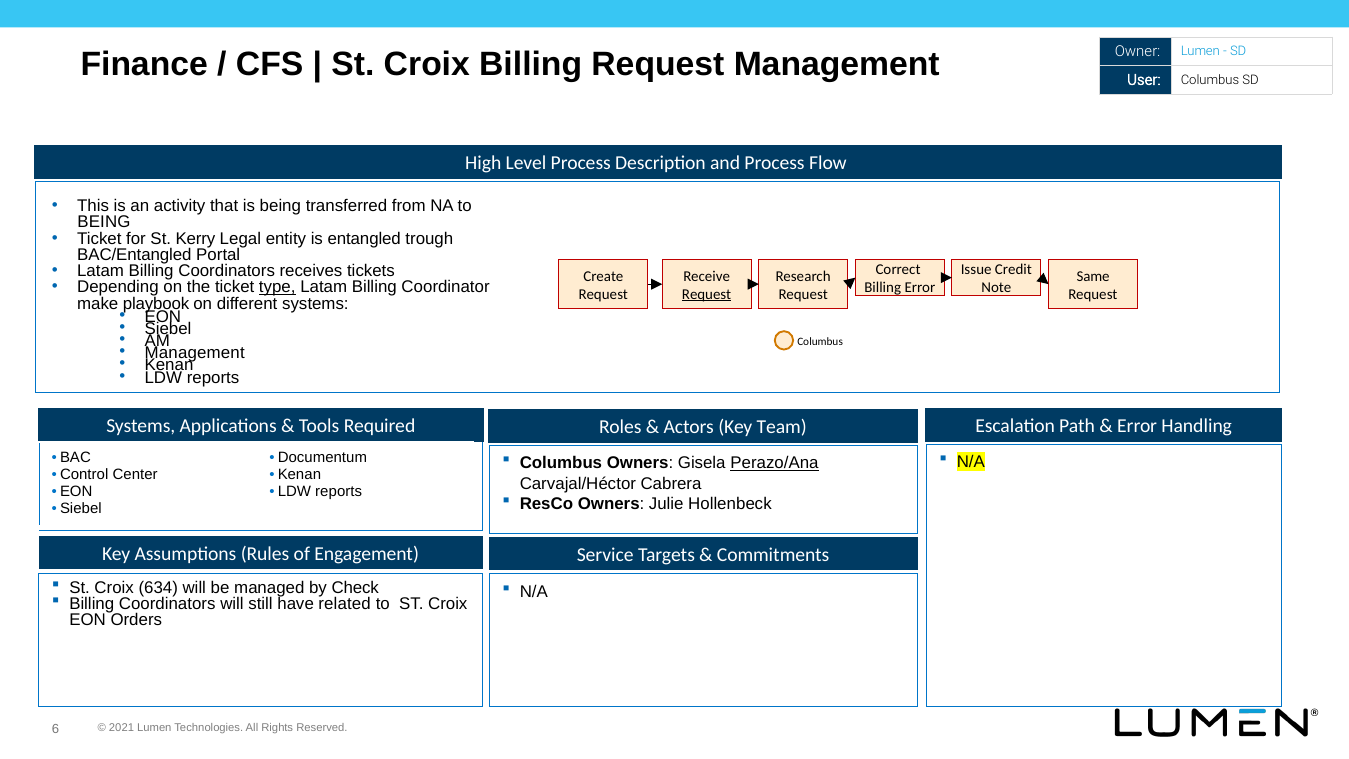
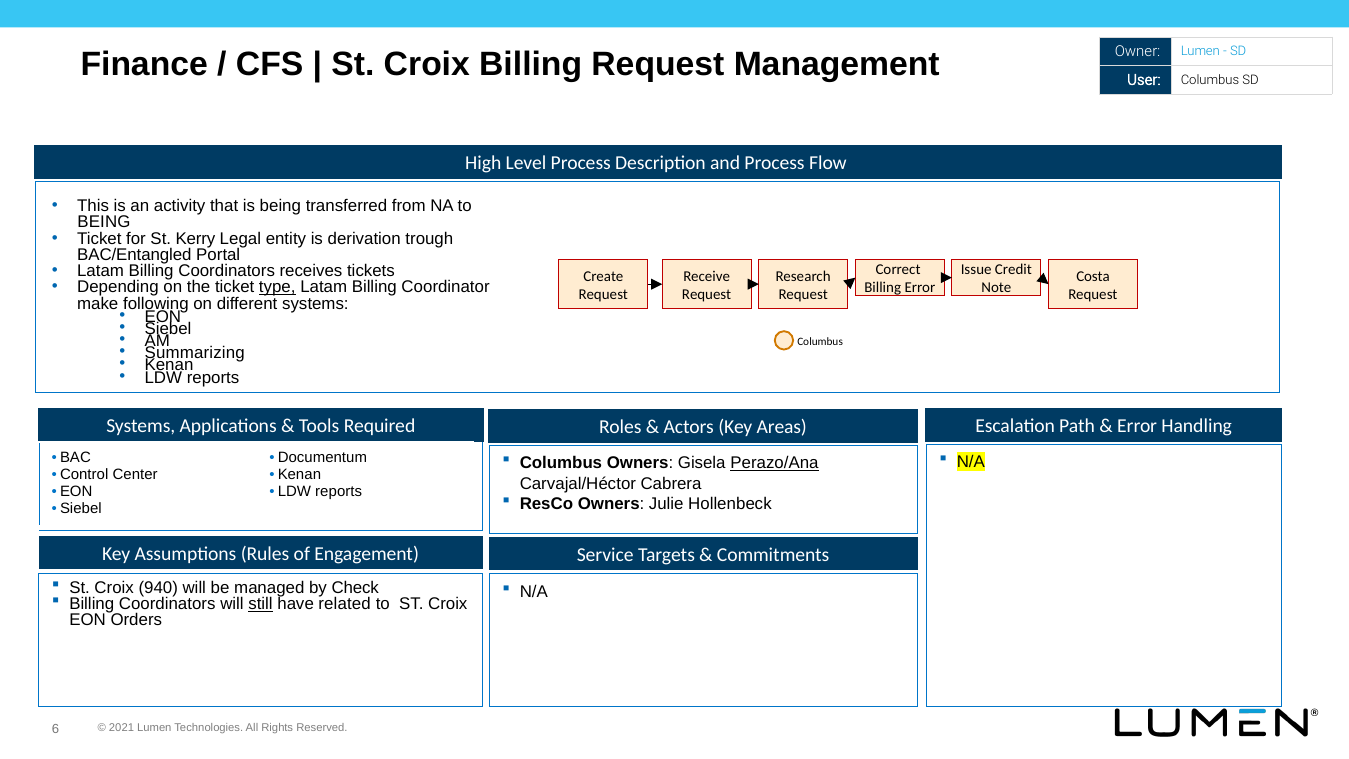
entangled: entangled -> derivation
Same: Same -> Costa
Request at (707, 294) underline: present -> none
playbook: playbook -> following
Management at (195, 353): Management -> Summarizing
Team: Team -> Areas
634: 634 -> 940
still underline: none -> present
